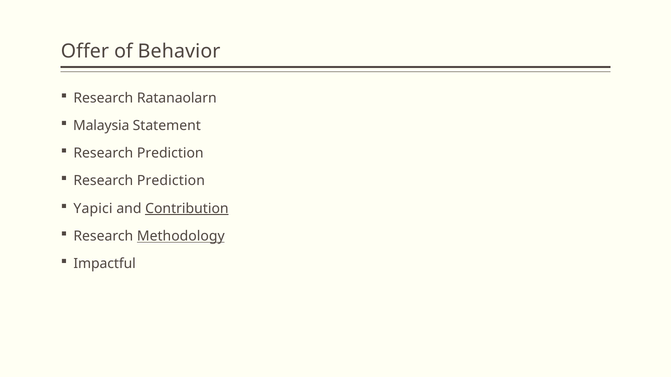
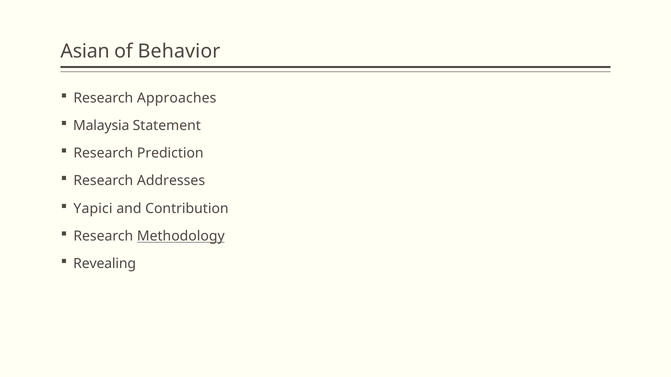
Offer: Offer -> Asian
Ratanaolarn: Ratanaolarn -> Approaches
Prediction at (171, 181): Prediction -> Addresses
Contribution underline: present -> none
Impactful: Impactful -> Revealing
